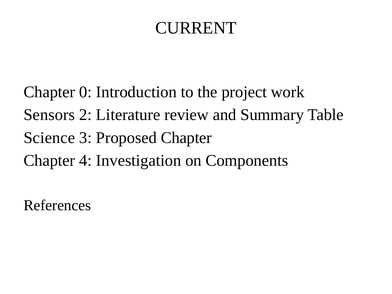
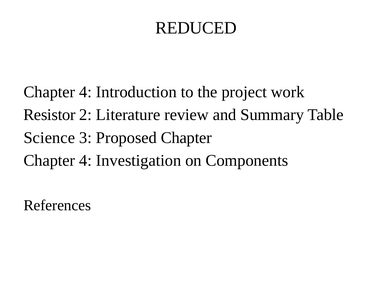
CURRENT: CURRENT -> REDUCED
0 at (86, 92): 0 -> 4
Sensors: Sensors -> Resistor
